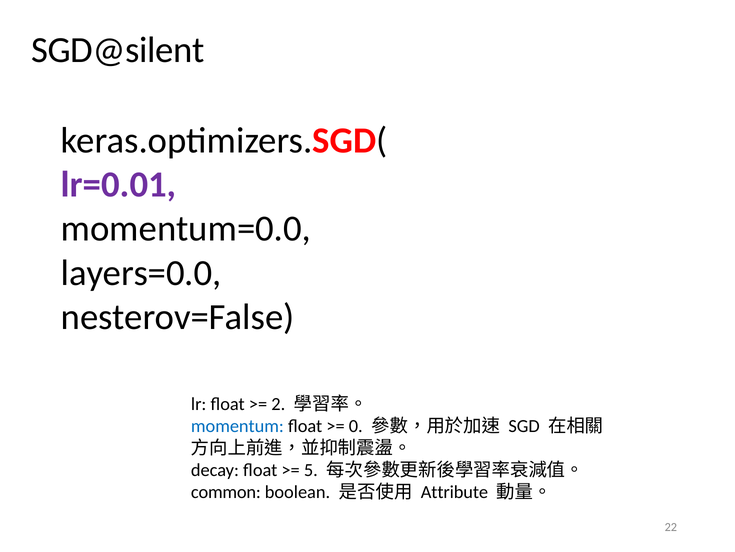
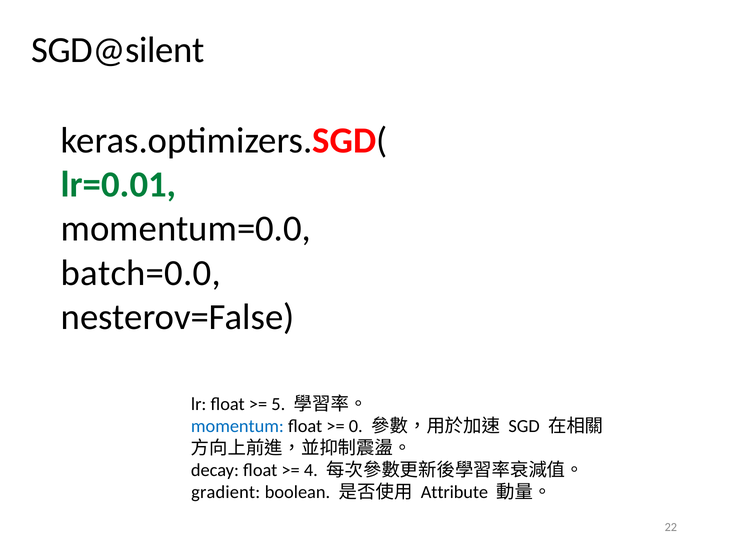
lr=0.01 colour: purple -> green
layers=0.0: layers=0.0 -> batch=0.0
2: 2 -> 5
5: 5 -> 4
common: common -> gradient
